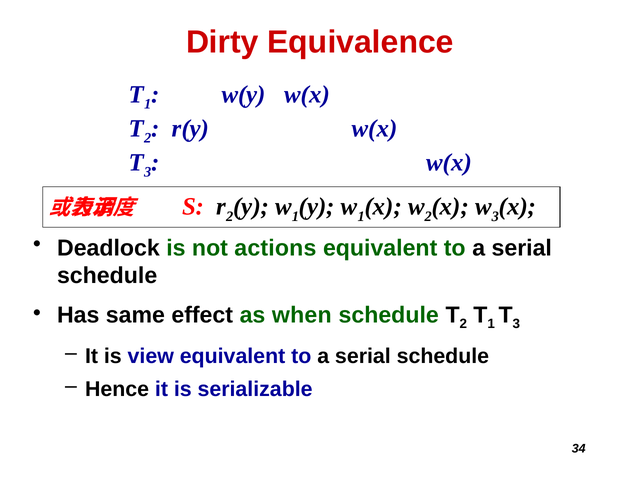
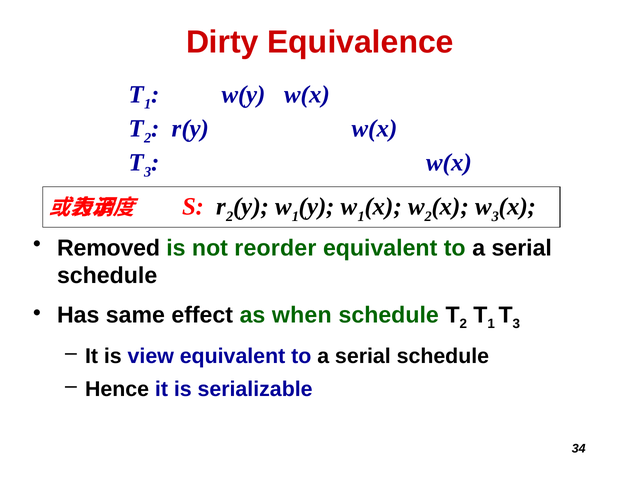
Deadlock: Deadlock -> Removed
actions: actions -> reorder
